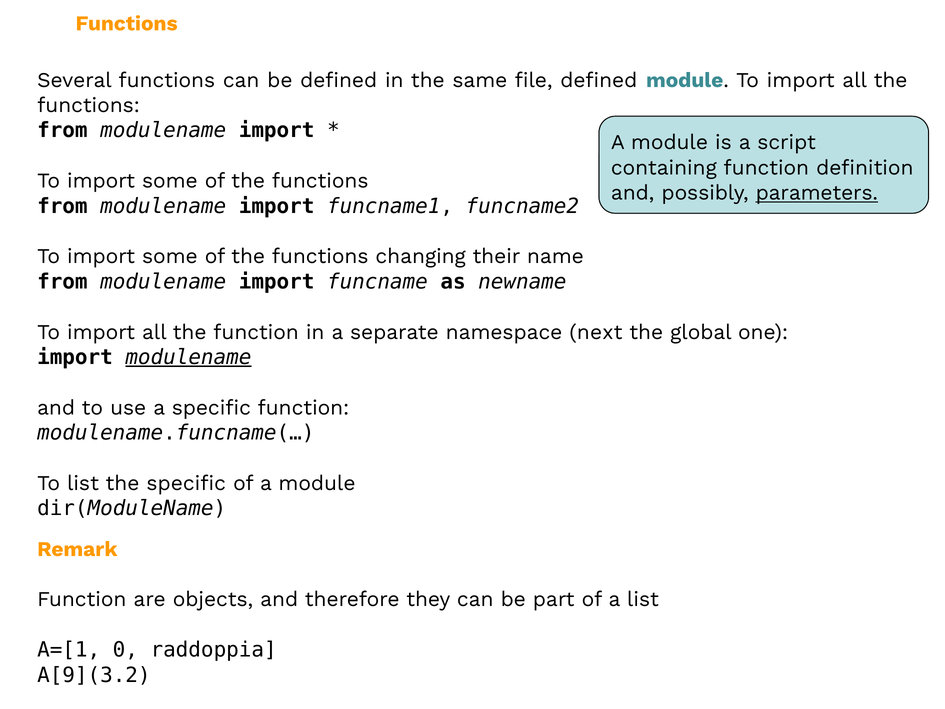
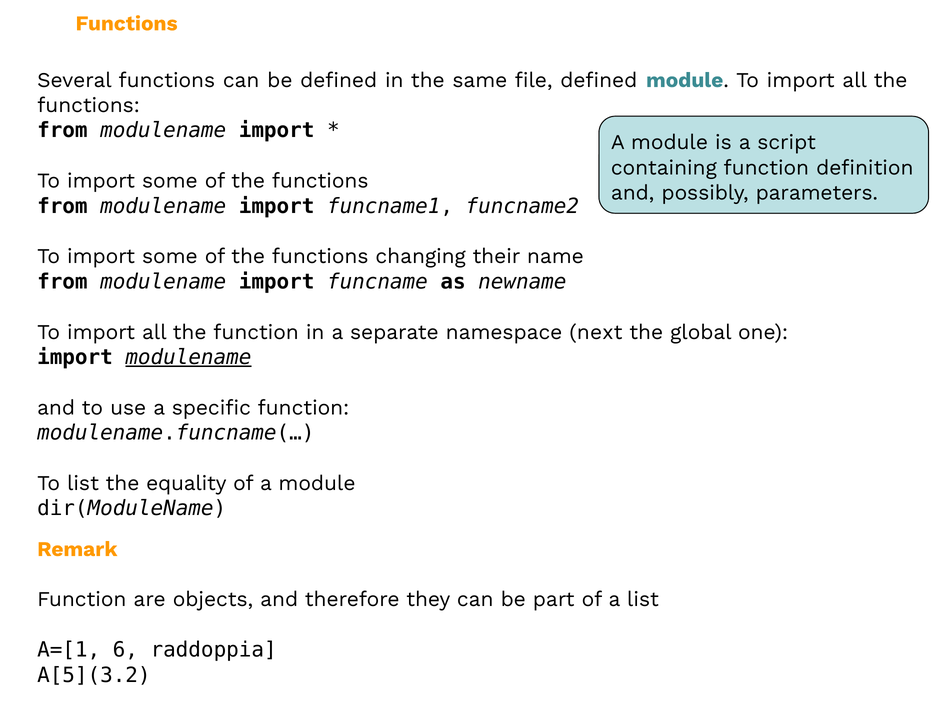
parameters underline: present -> none
the specific: specific -> equality
0: 0 -> 6
A[9](3.2: A[9](3.2 -> A[5](3.2
